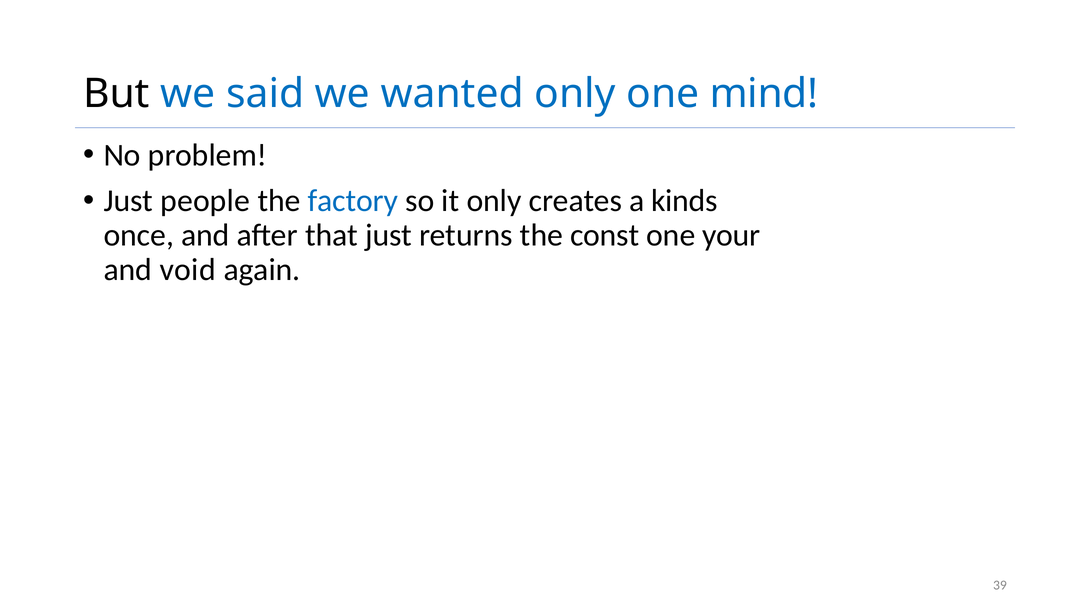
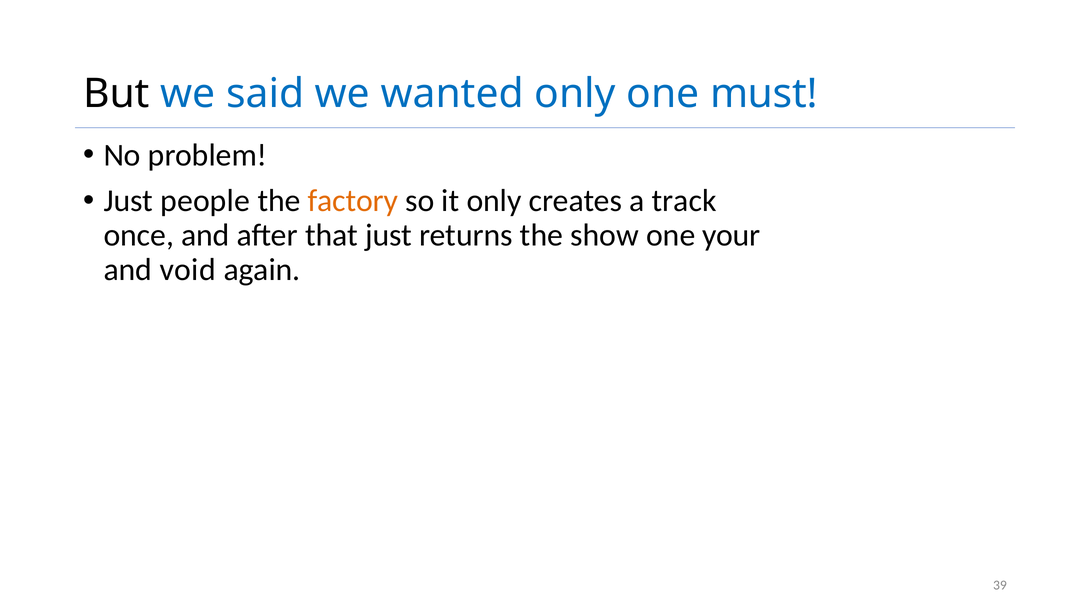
mind: mind -> must
factory colour: blue -> orange
kinds: kinds -> track
const: const -> show
